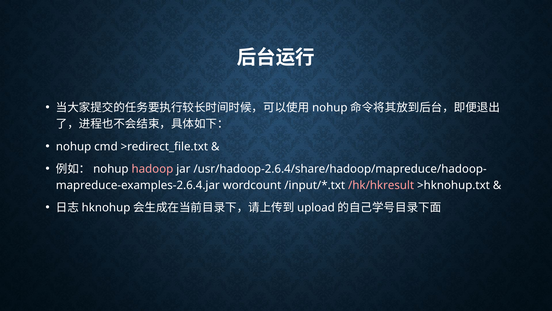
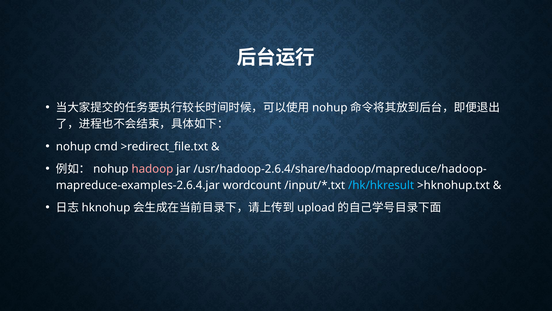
/hk/hkresult colour: pink -> light blue
